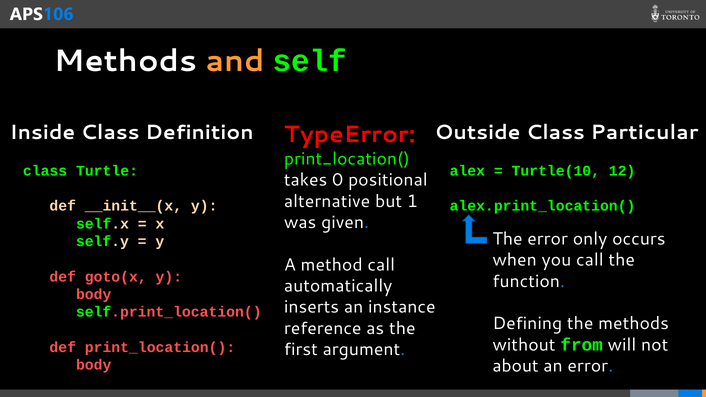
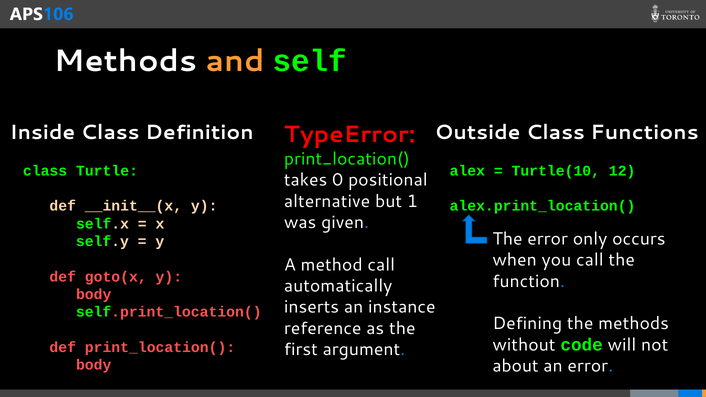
Particular: Particular -> Functions
from: from -> code
